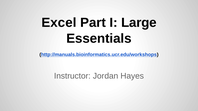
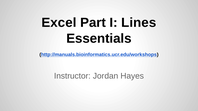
Large: Large -> Lines
